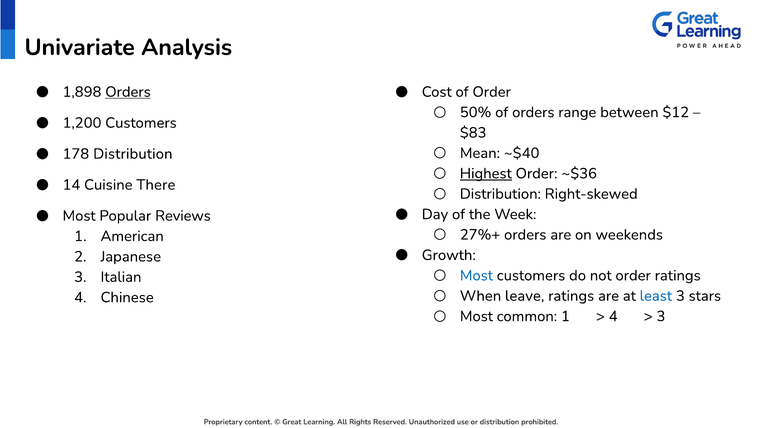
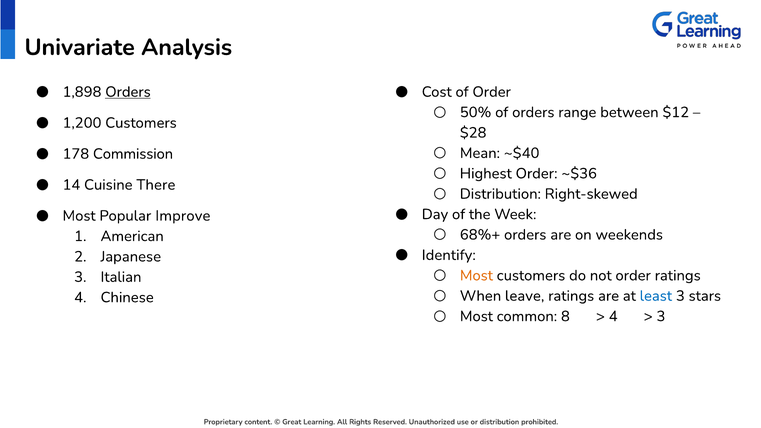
$83: $83 -> $28
178 Distribution: Distribution -> Commission
Highest underline: present -> none
Reviews: Reviews -> Improve
27%+: 27%+ -> 68%+
Growth: Growth -> Identify
Most at (476, 276) colour: blue -> orange
common 1: 1 -> 8
